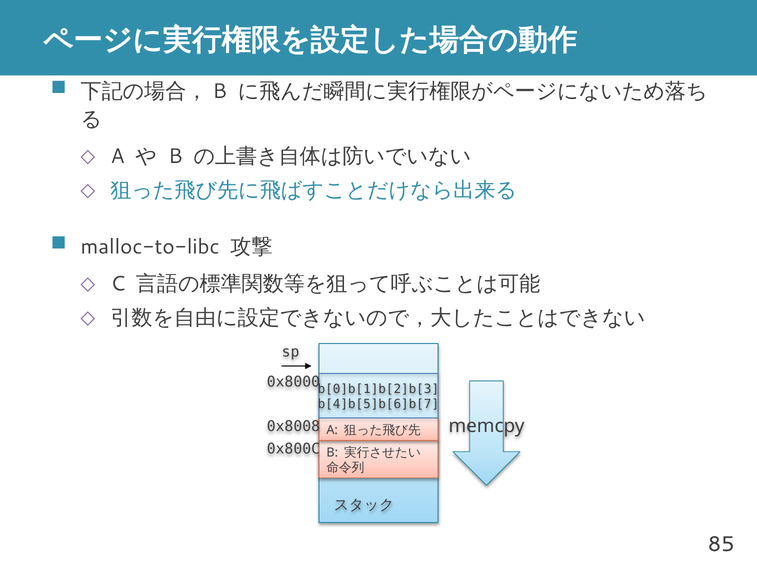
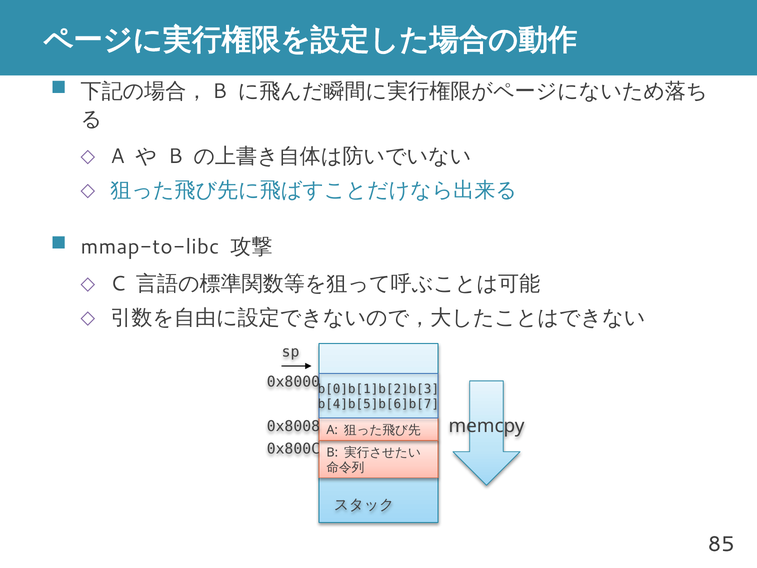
malloc-to-libc: malloc-to-libc -> mmap-to-libc
